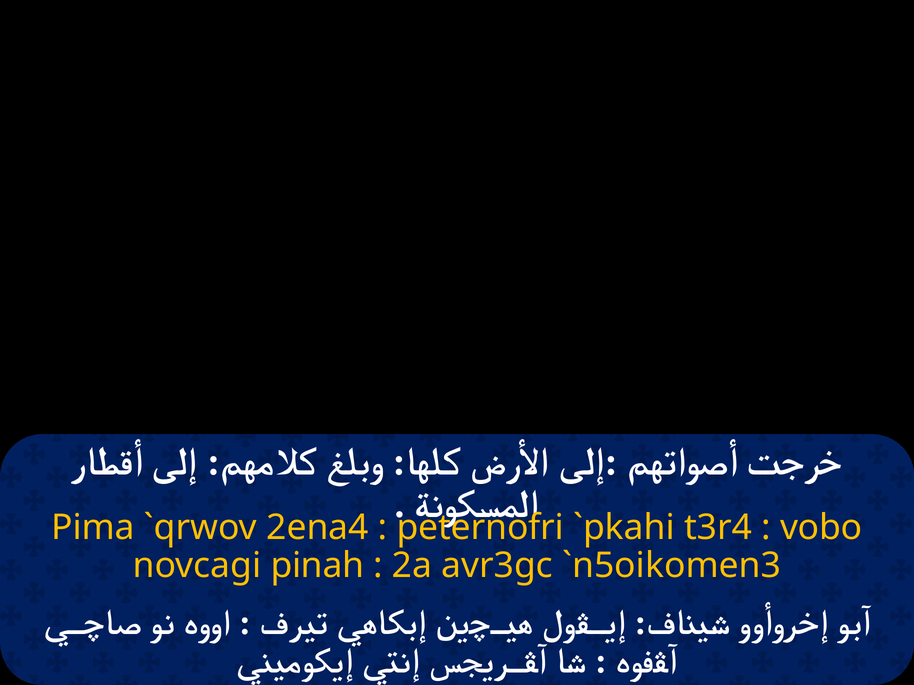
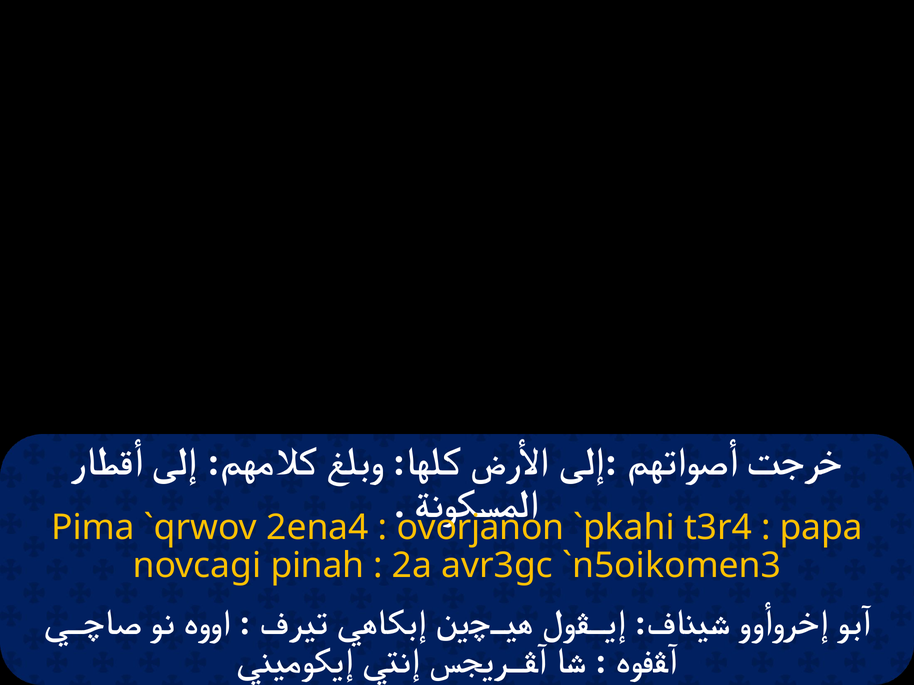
peternofri: peternofri -> ovorjanon
vobo: vobo -> papa
